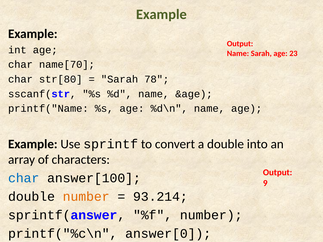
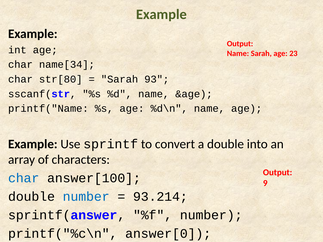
name[70: name[70 -> name[34
78: 78 -> 93
number at (86, 197) colour: orange -> blue
